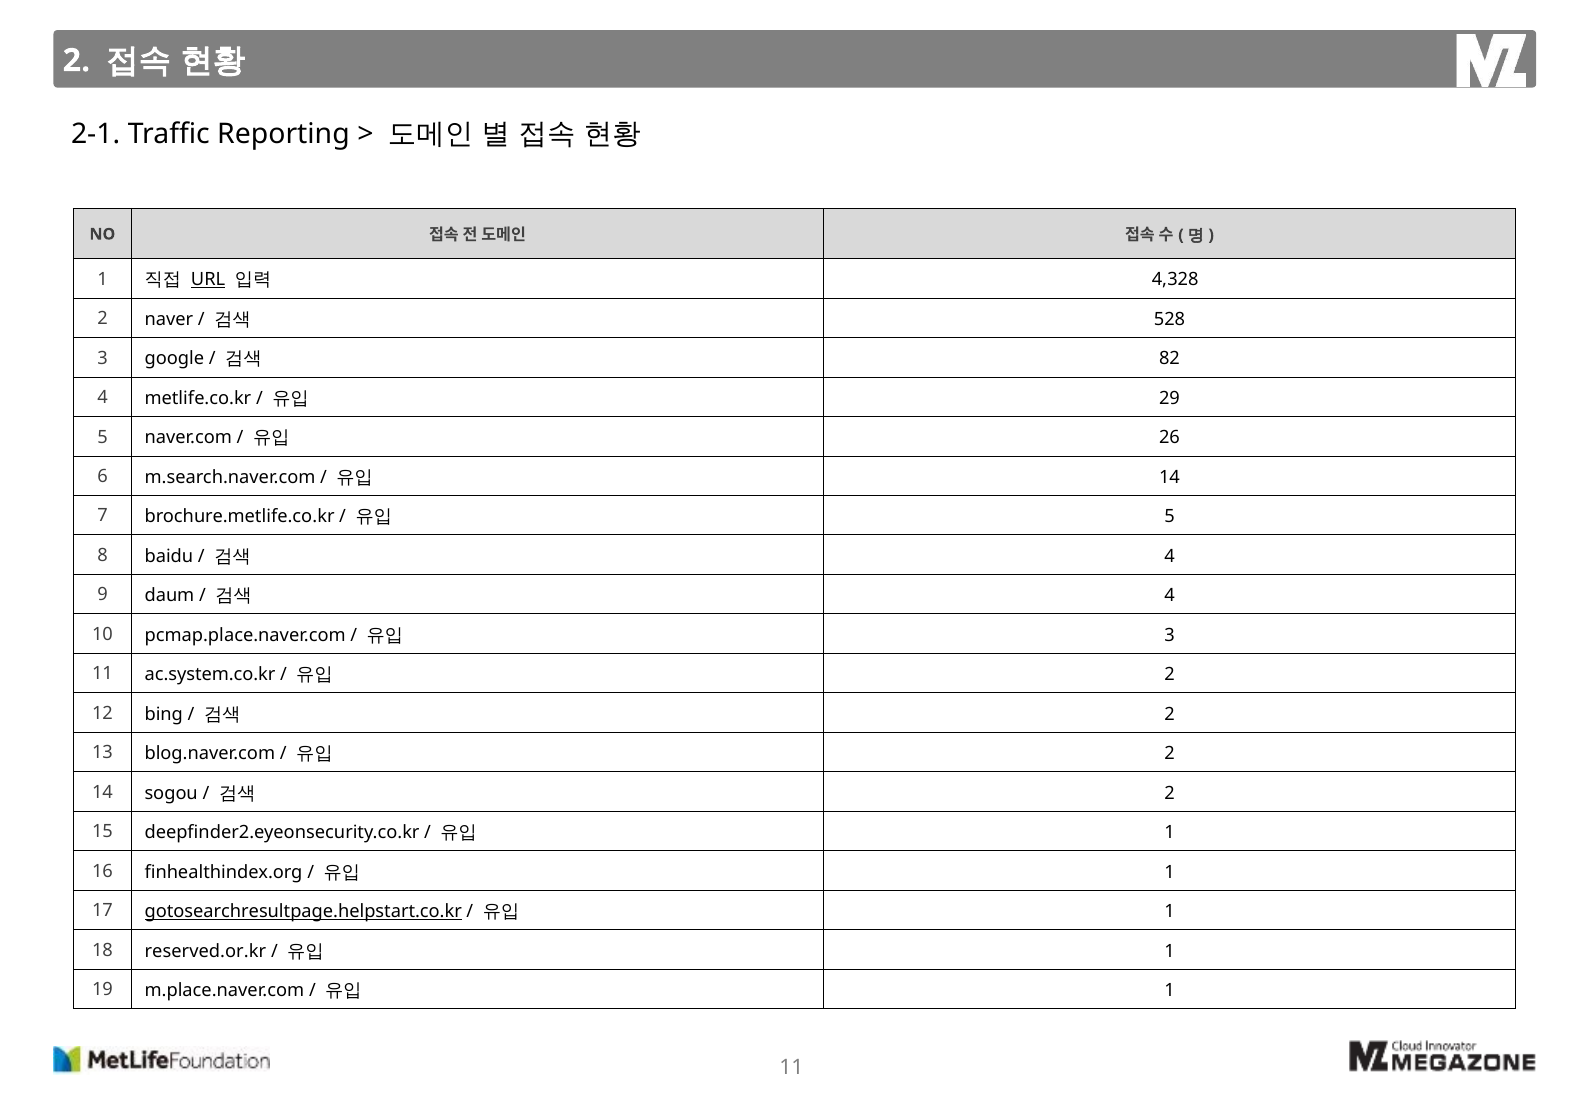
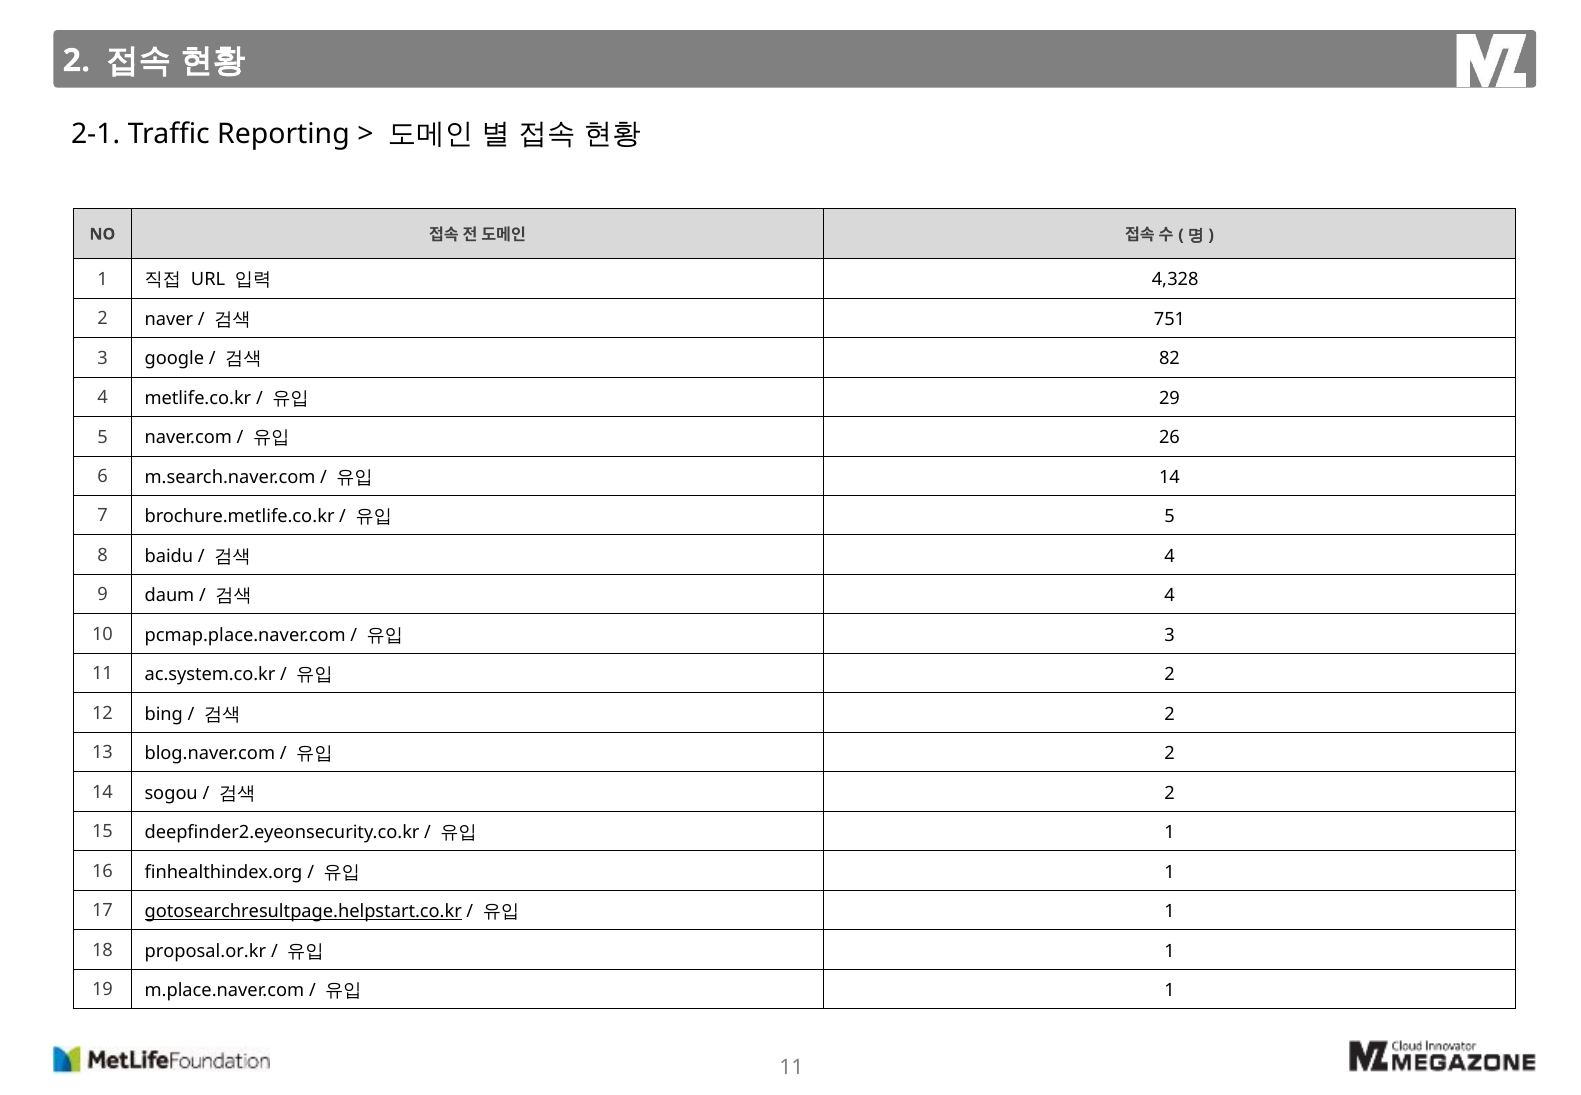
URL underline: present -> none
528: 528 -> 751
reserved.or.kr: reserved.or.kr -> proposal.or.kr
